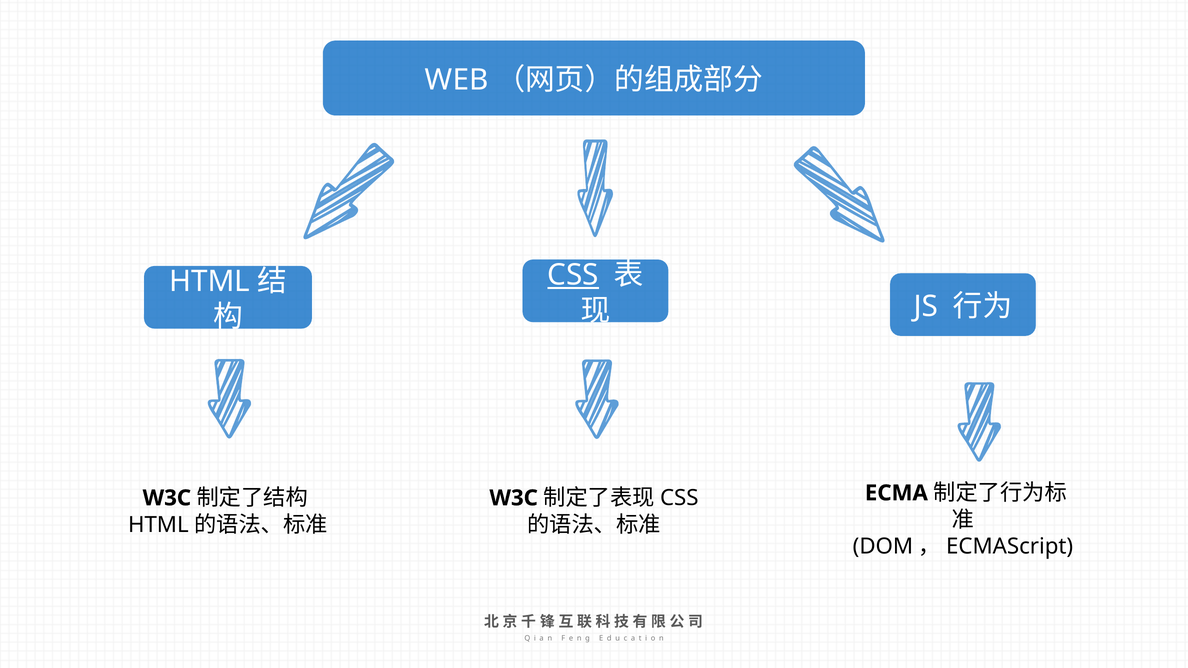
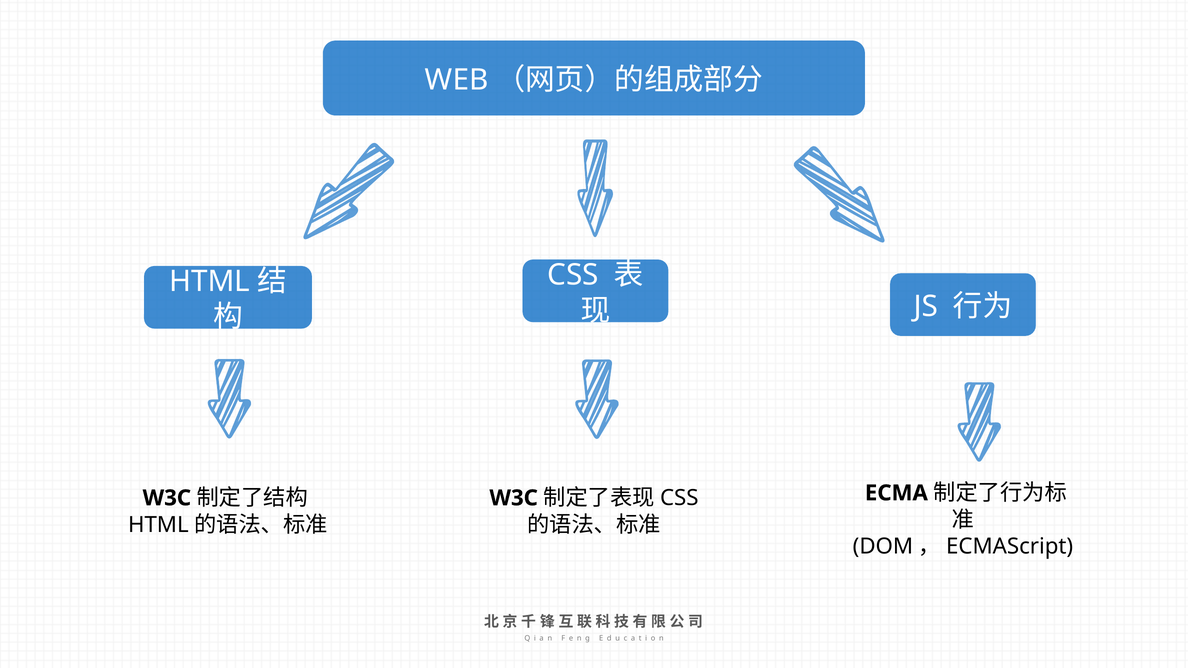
CSS underline: present -> none
